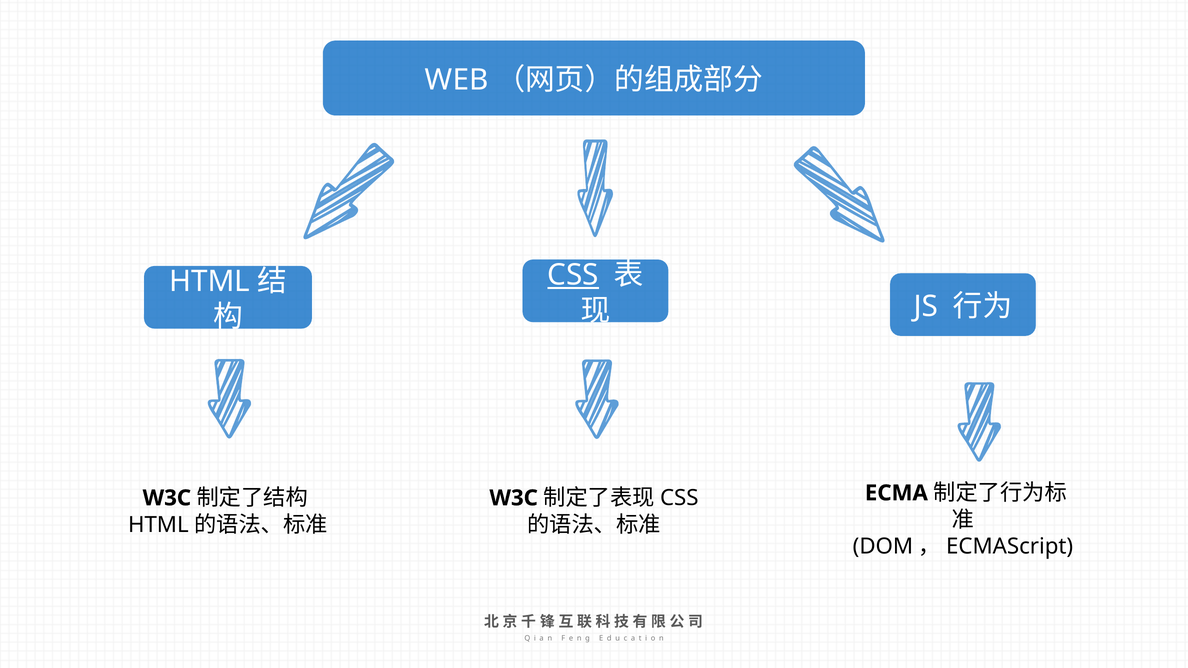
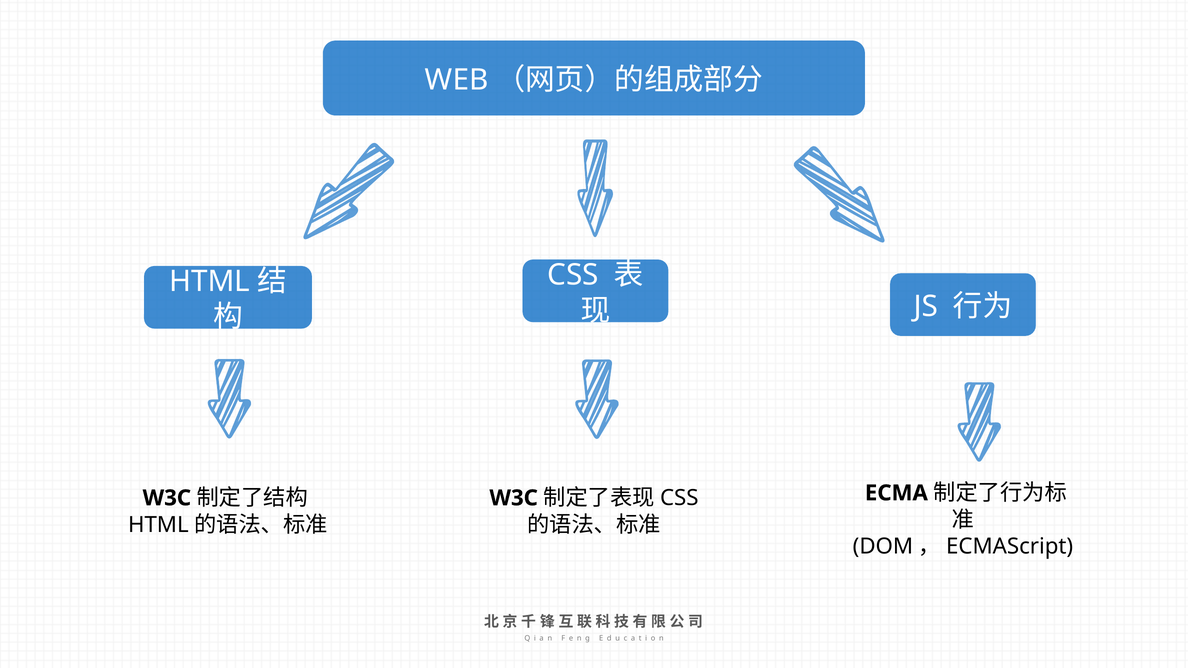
CSS underline: present -> none
